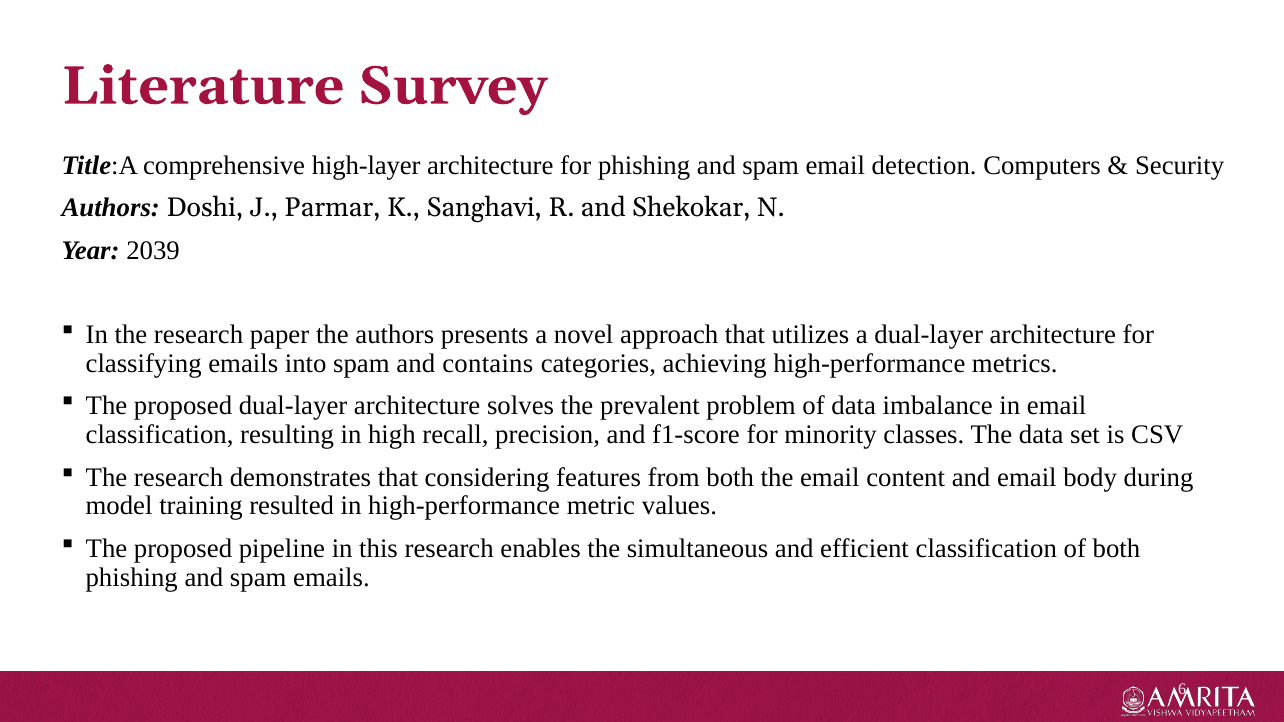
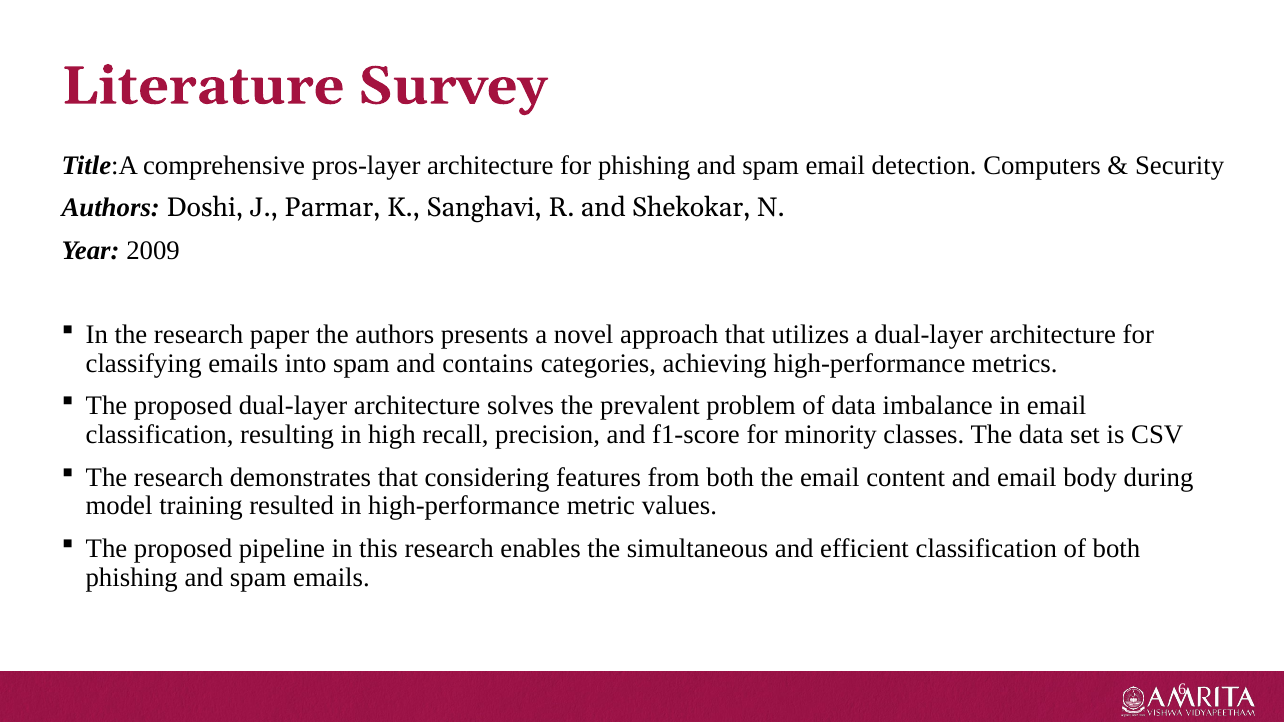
high-layer: high-layer -> pros-layer
2039: 2039 -> 2009
